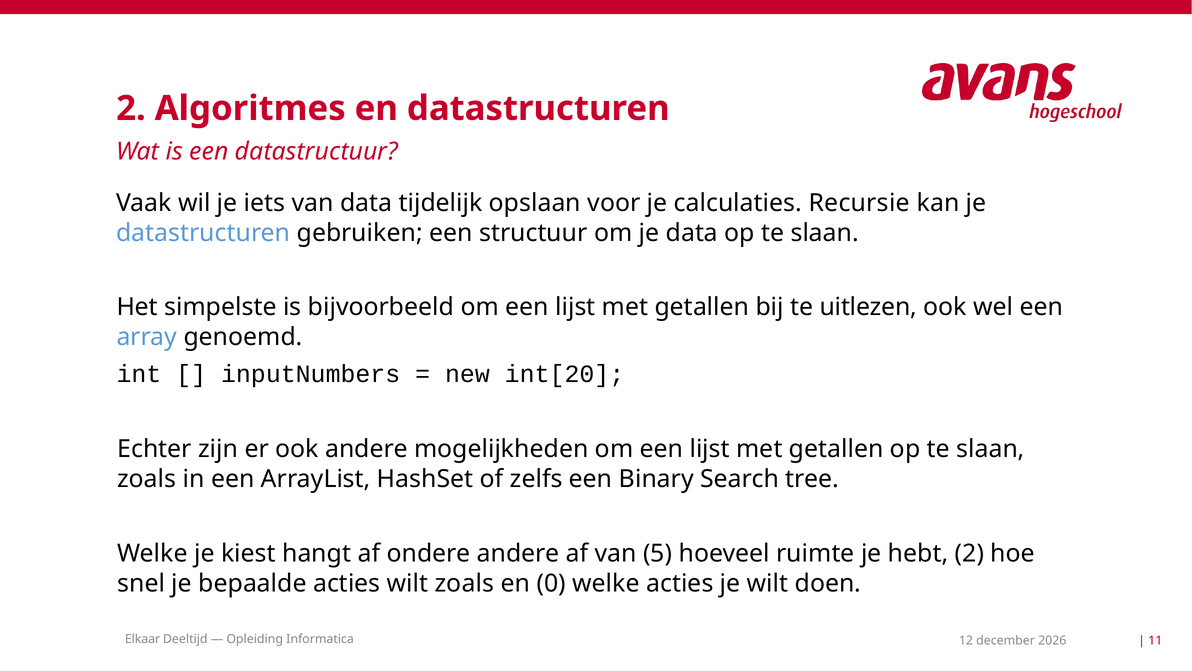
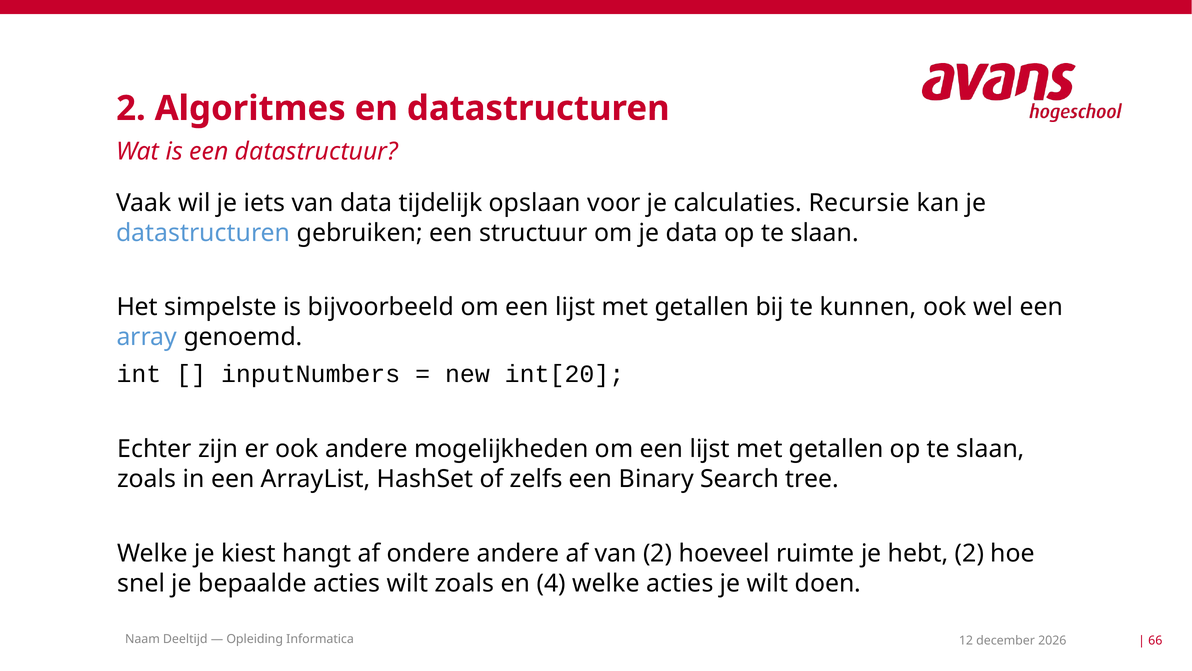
uitlezen: uitlezen -> kunnen
van 5: 5 -> 2
0: 0 -> 4
Elkaar: Elkaar -> Naam
11: 11 -> 66
